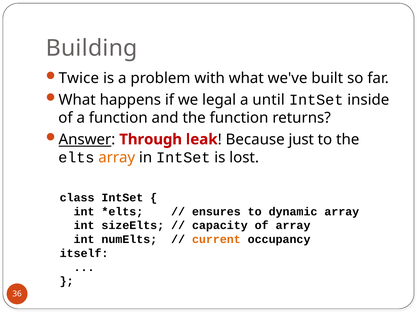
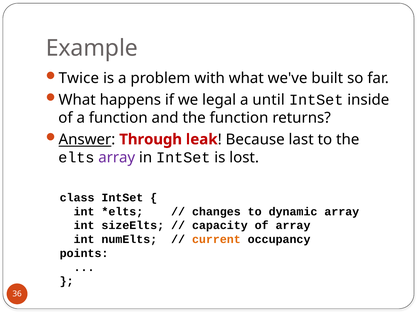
Building: Building -> Example
just: just -> last
array at (117, 157) colour: orange -> purple
ensures: ensures -> changes
itself: itself -> points
